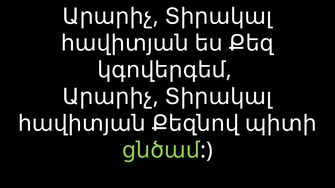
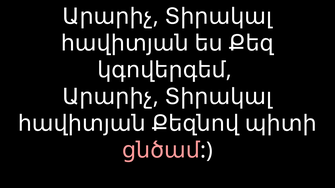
ցնծամ colour: light green -> pink
